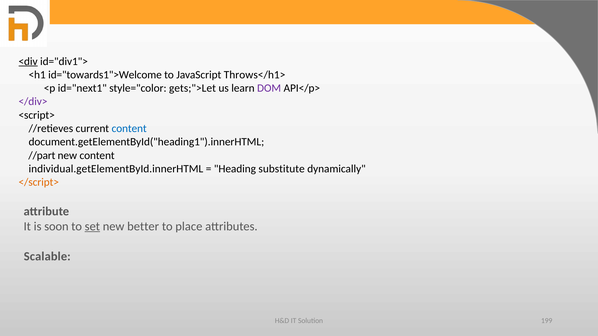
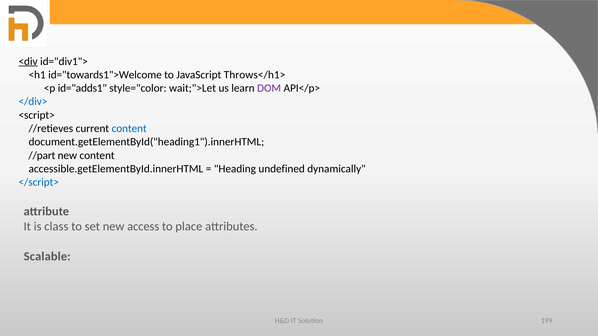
id="next1: id="next1 -> id="adds1
gets;">Let: gets;">Let -> wait;">Let
</div> colour: purple -> blue
individual.getElementById.innerHTML: individual.getElementById.innerHTML -> accessible.getElementById.innerHTML
substitute: substitute -> undefined
</script> colour: orange -> blue
soon: soon -> class
set underline: present -> none
better: better -> access
